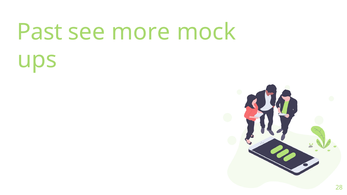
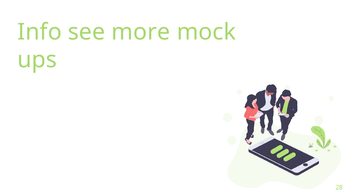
Past: Past -> Info
